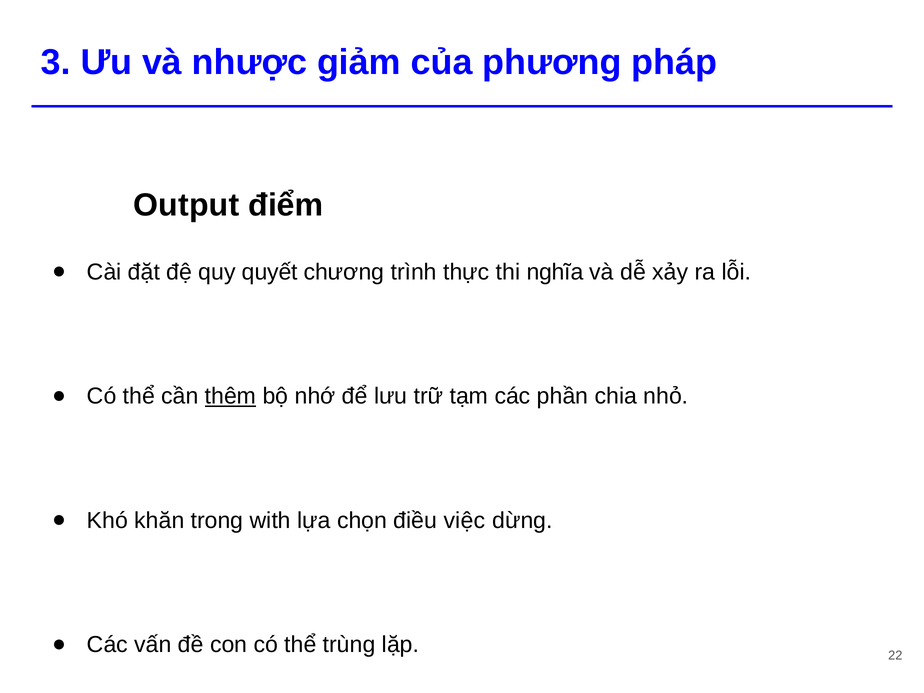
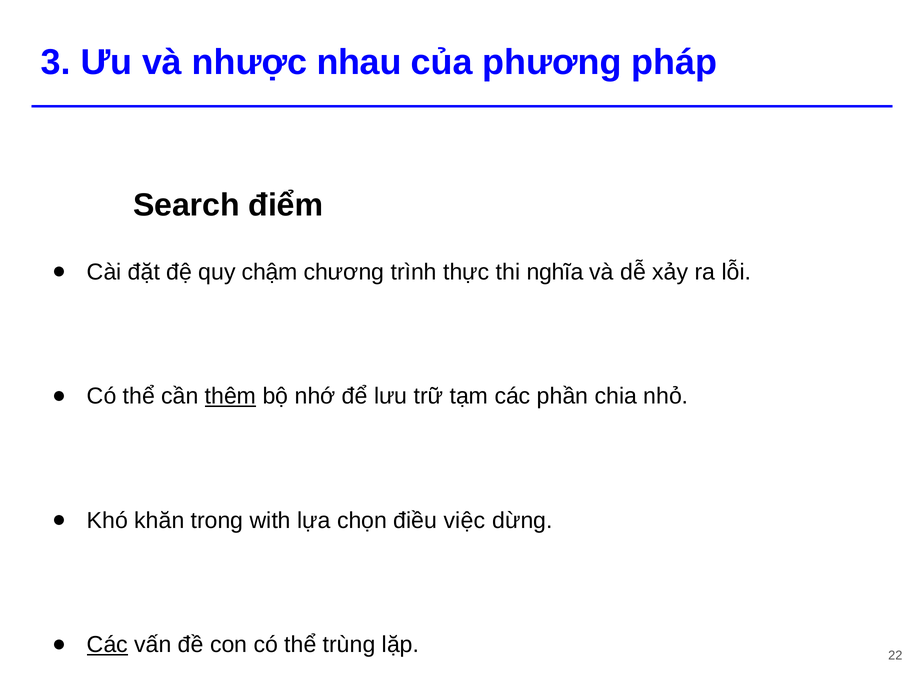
giảm: giảm -> nhau
Output: Output -> Search
quyết: quyết -> chậm
Các at (107, 645) underline: none -> present
